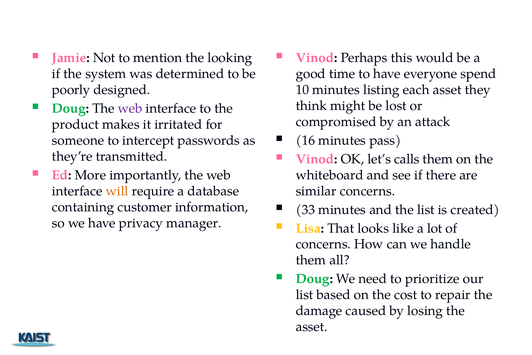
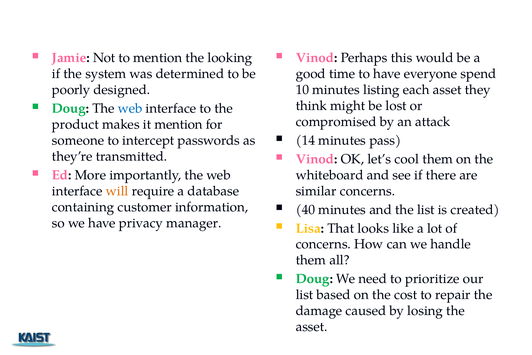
web at (130, 108) colour: purple -> blue
it irritated: irritated -> mention
16: 16 -> 14
calls: calls -> cool
33: 33 -> 40
